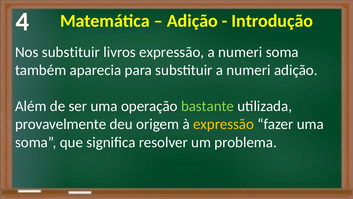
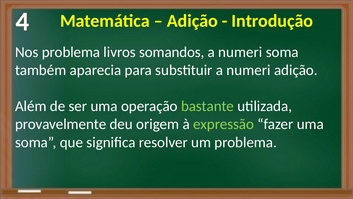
Nos substituir: substituir -> problema
livros expressão: expressão -> somandos
expressão at (224, 124) colour: yellow -> light green
